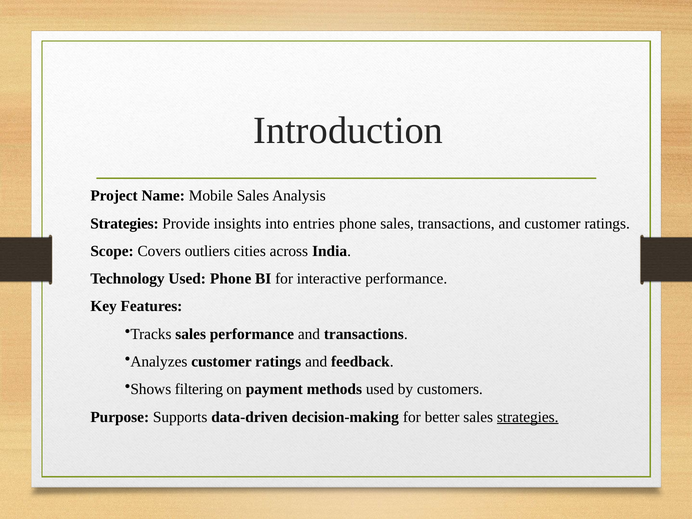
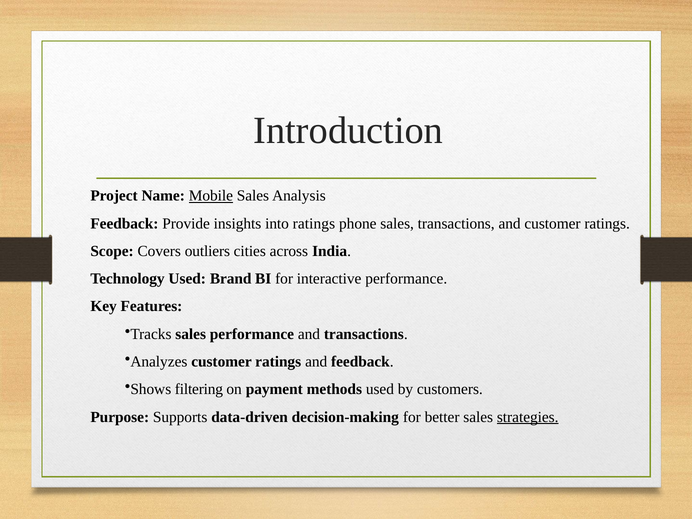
Mobile underline: none -> present
Strategies at (124, 223): Strategies -> Feedback
into entries: entries -> ratings
Used Phone: Phone -> Brand
